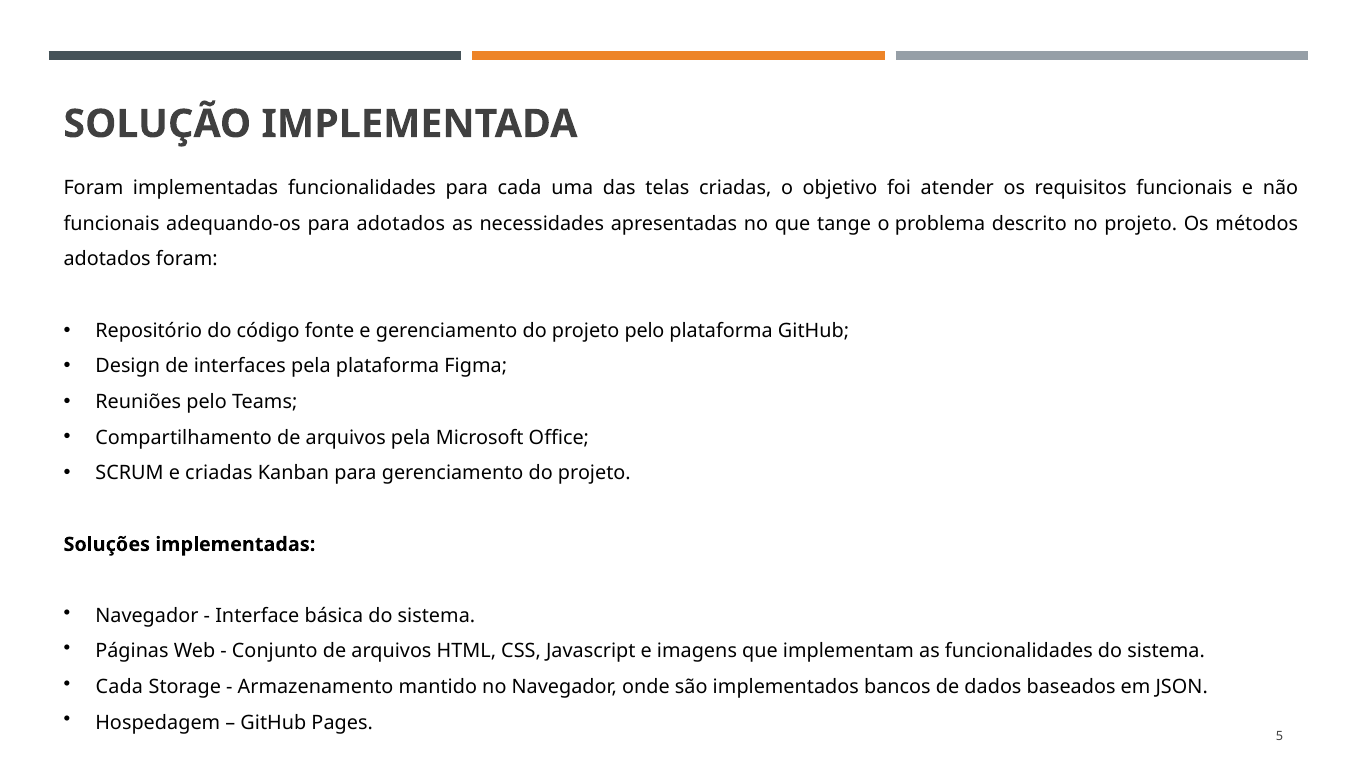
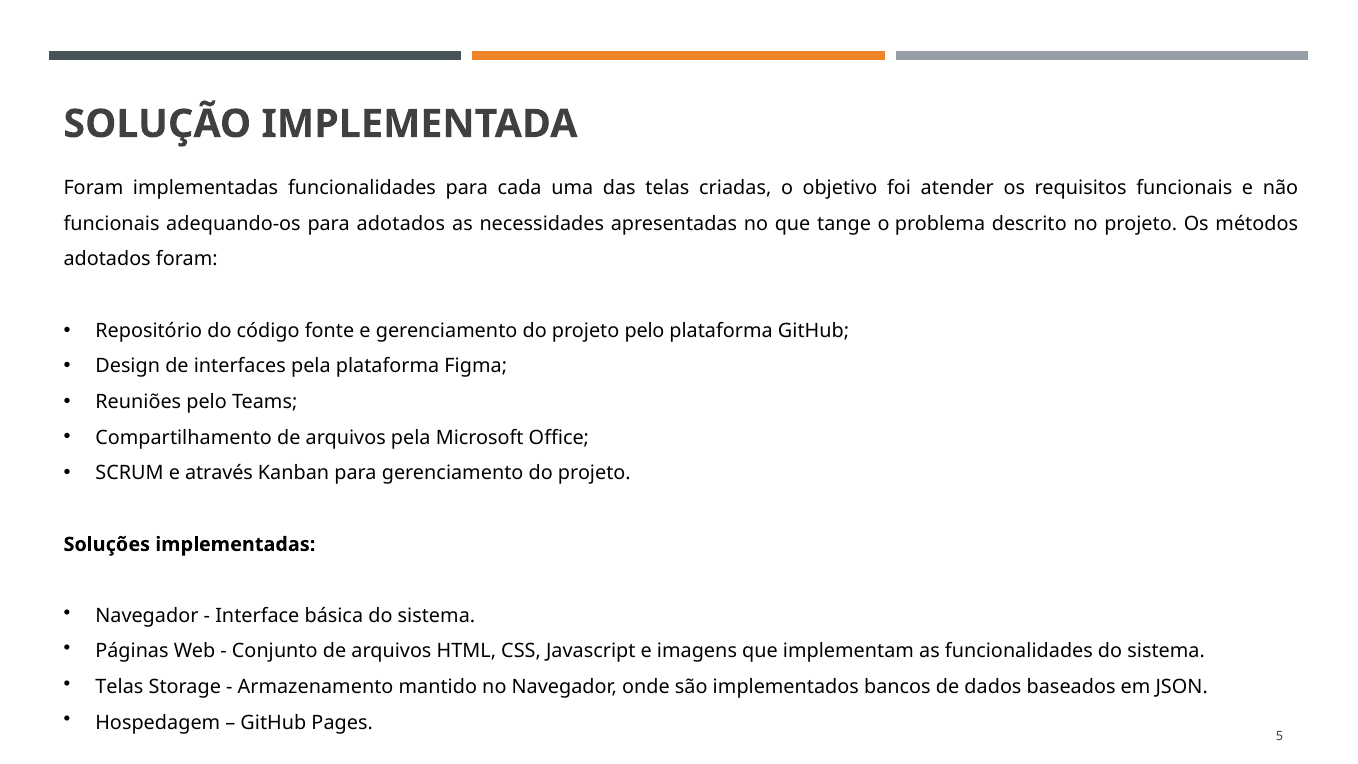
e criadas: criadas -> através
Cada at (119, 687): Cada -> Telas
